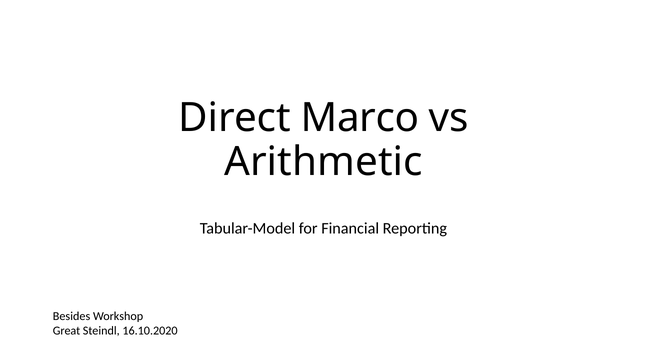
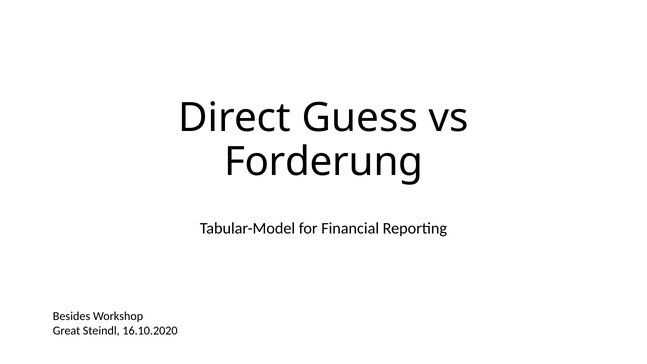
Marco: Marco -> Guess
Arithmetic: Arithmetic -> Forderung
